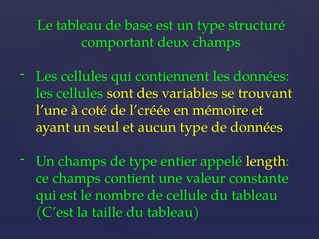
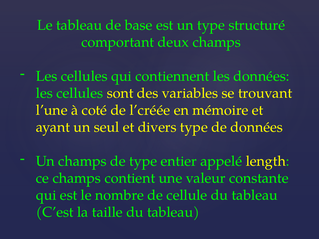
aucun: aucun -> divers
